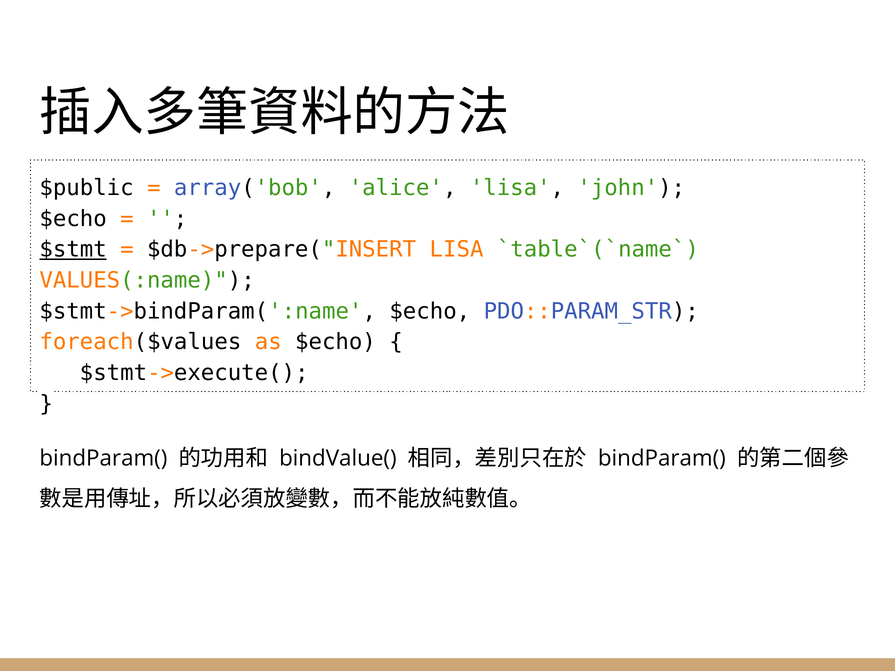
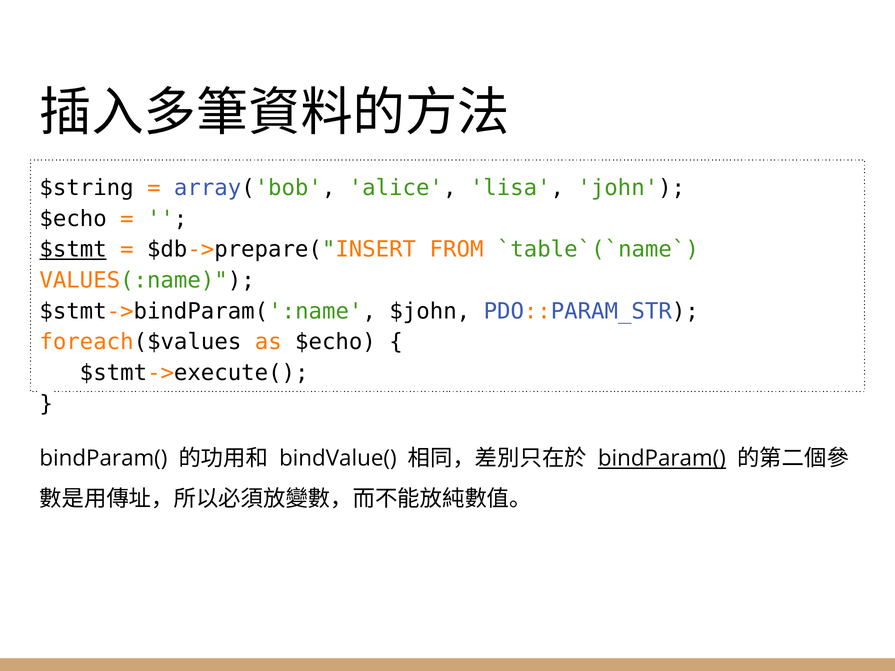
$public: $public -> $string
$db->prepare("INSERT LISA: LISA -> FROM
$stmt->bindParam(':name $echo: $echo -> $john
bindParam( at (662, 459) underline: none -> present
